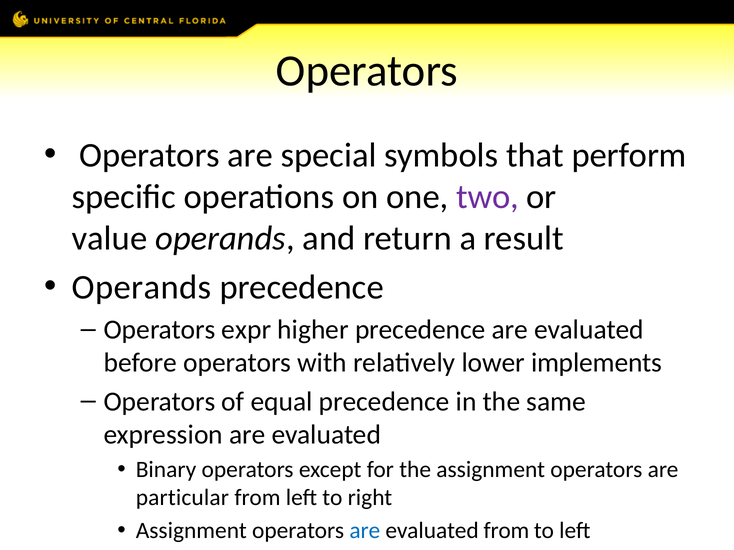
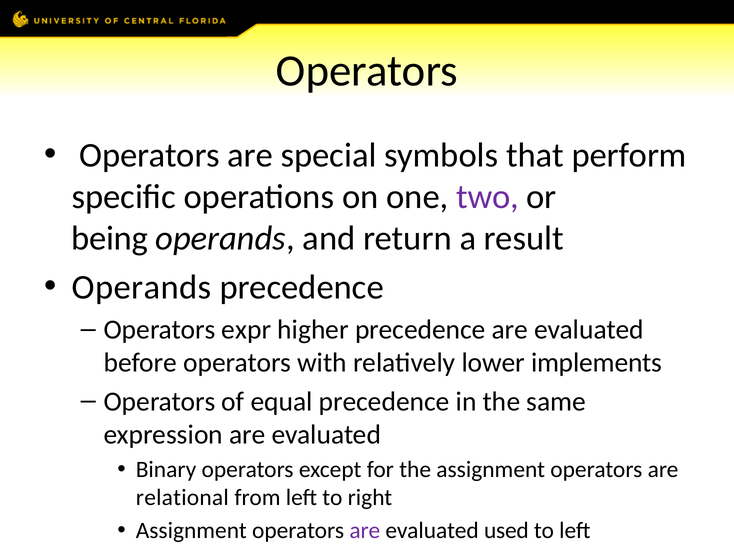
value: value -> being
particular: particular -> relational
are at (365, 531) colour: blue -> purple
evaluated from: from -> used
